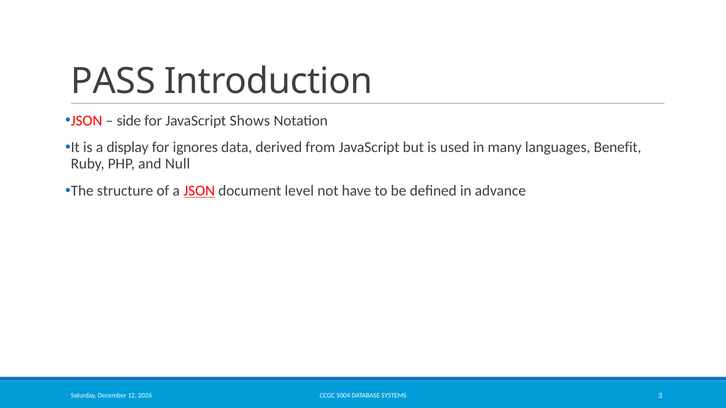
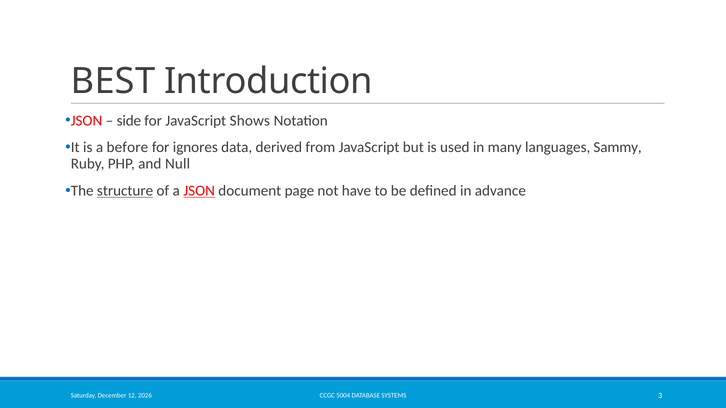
PASS: PASS -> BEST
display: display -> before
Benefit: Benefit -> Sammy
structure underline: none -> present
level: level -> page
